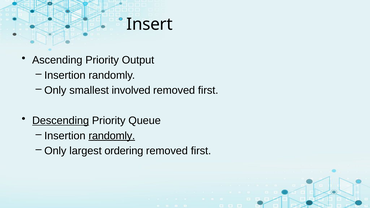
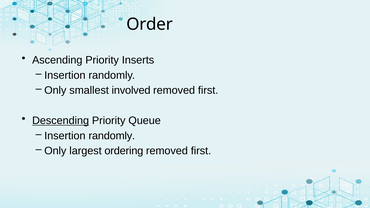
Insert: Insert -> Order
Output: Output -> Inserts
randomly at (112, 136) underline: present -> none
